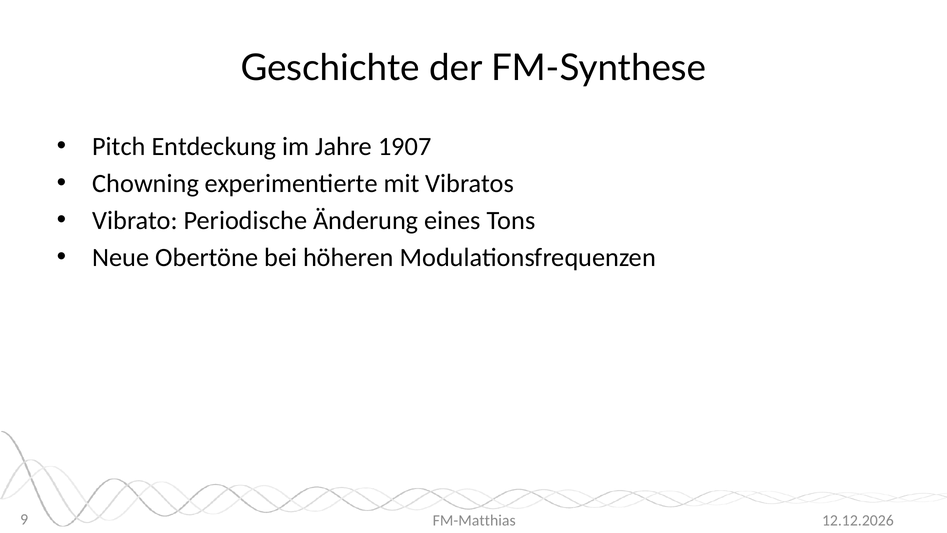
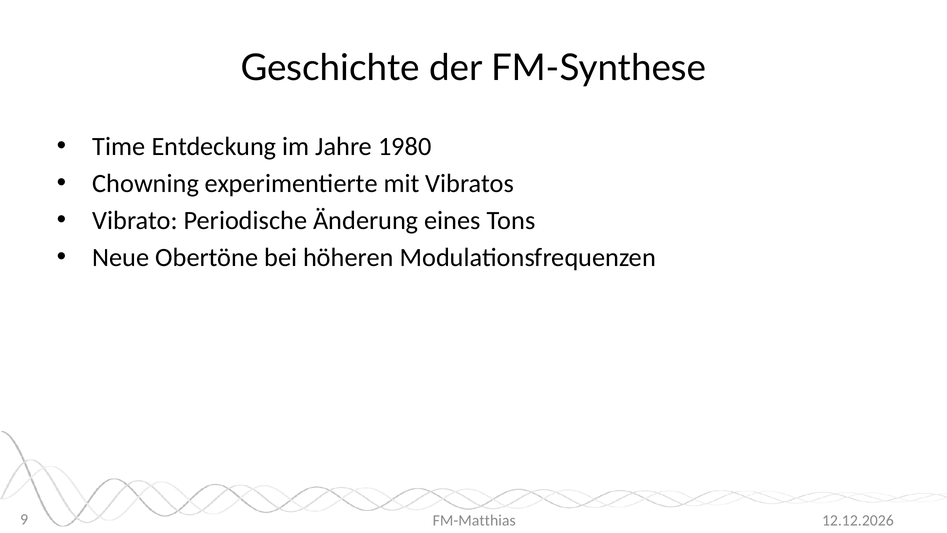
Pitch: Pitch -> Time
1907: 1907 -> 1980
